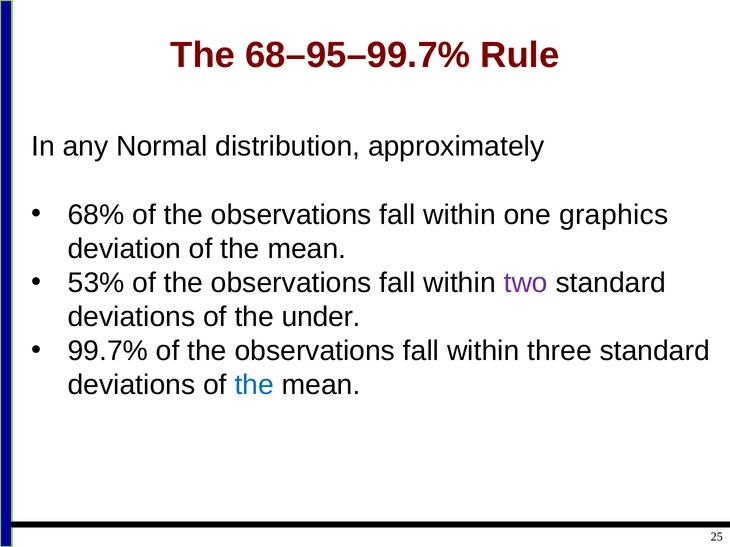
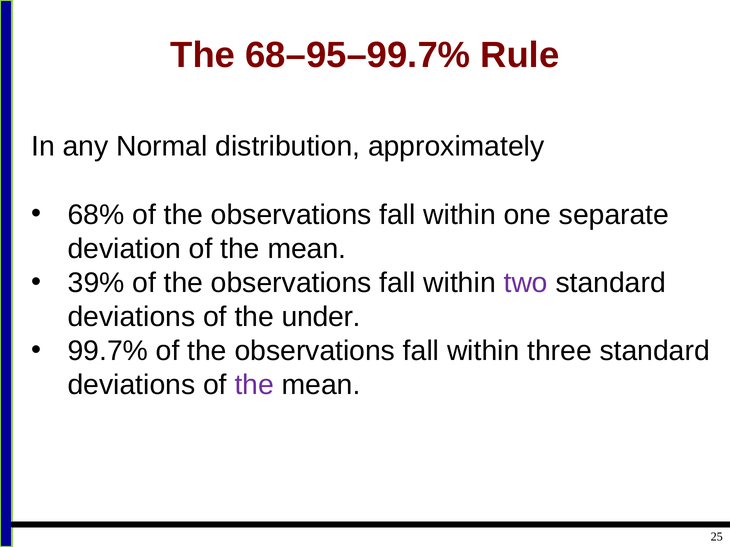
graphics: graphics -> separate
53%: 53% -> 39%
the at (254, 385) colour: blue -> purple
